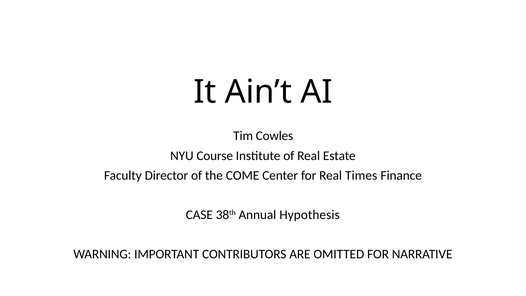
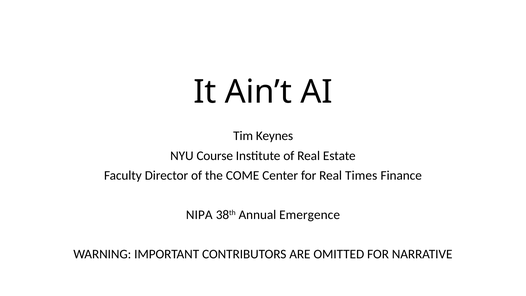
Cowles: Cowles -> Keynes
CASE: CASE -> NIPA
Hypothesis: Hypothesis -> Emergence
